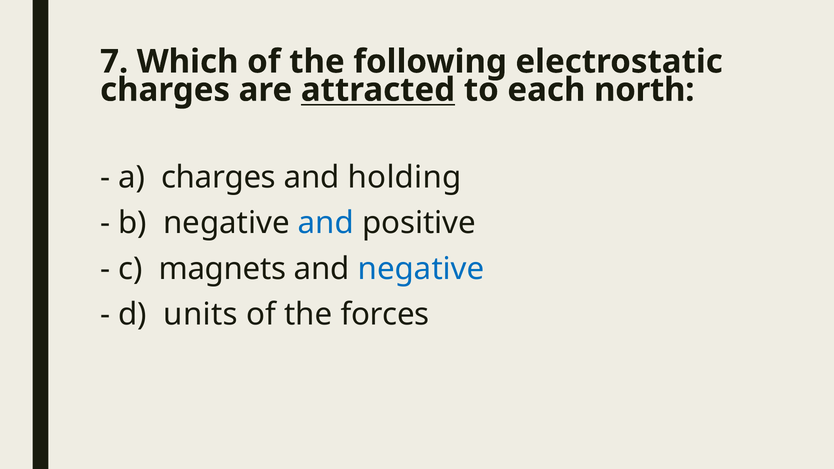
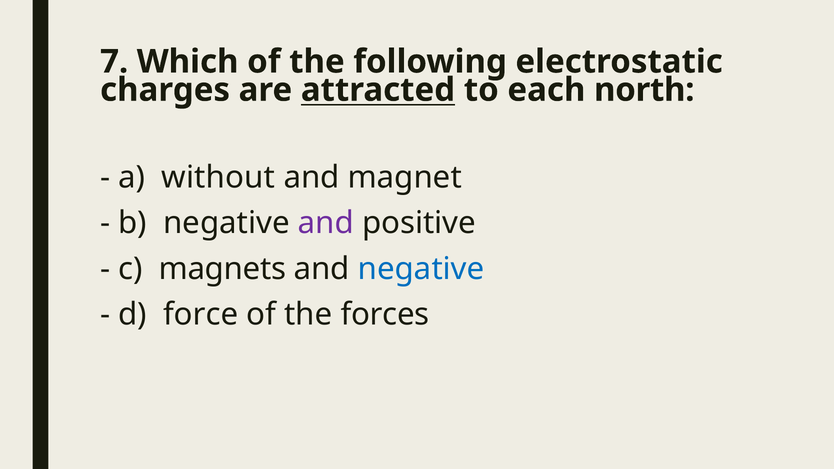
a charges: charges -> without
holding: holding -> magnet
and at (326, 223) colour: blue -> purple
units: units -> force
